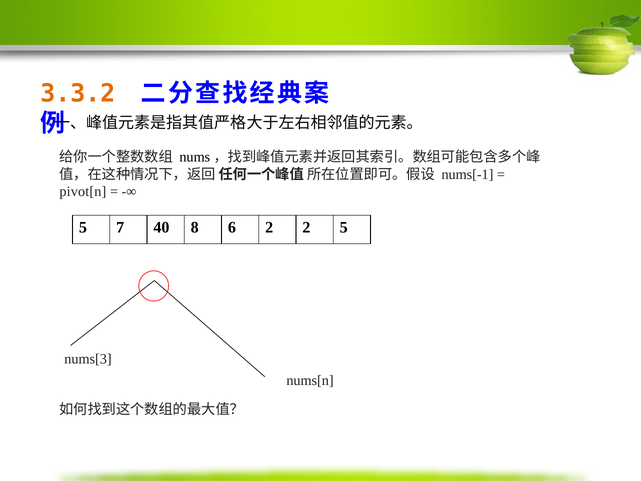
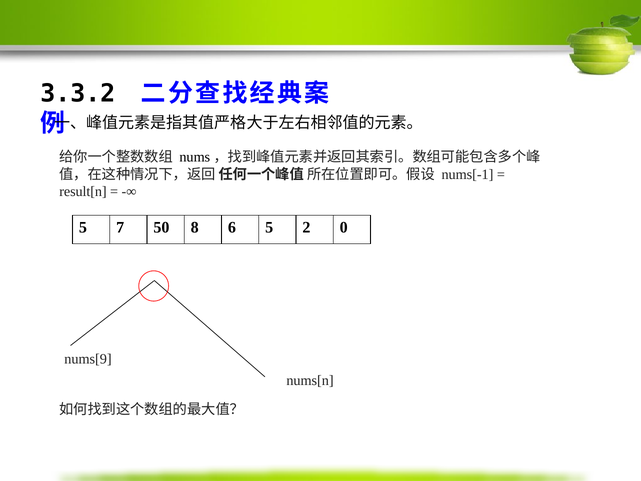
3.3.2 colour: orange -> black
pivot[n: pivot[n -> result[n
40: 40 -> 50
6 2: 2 -> 5
2 5: 5 -> 0
nums[3: nums[3 -> nums[9
